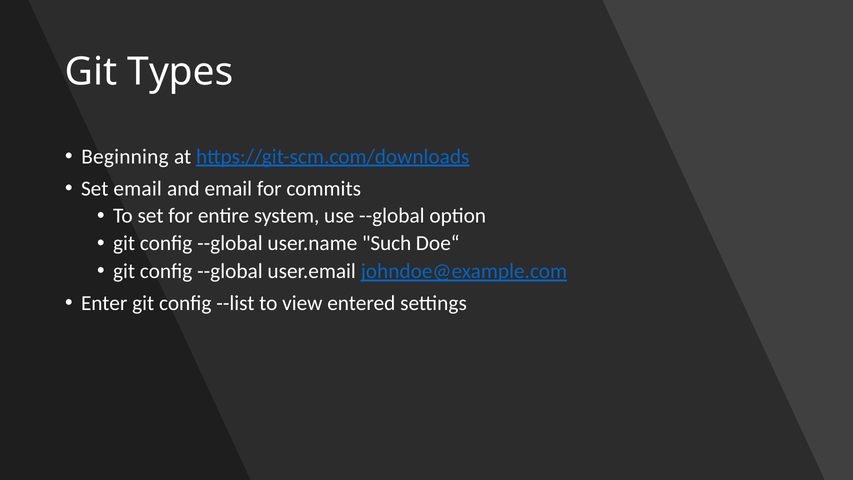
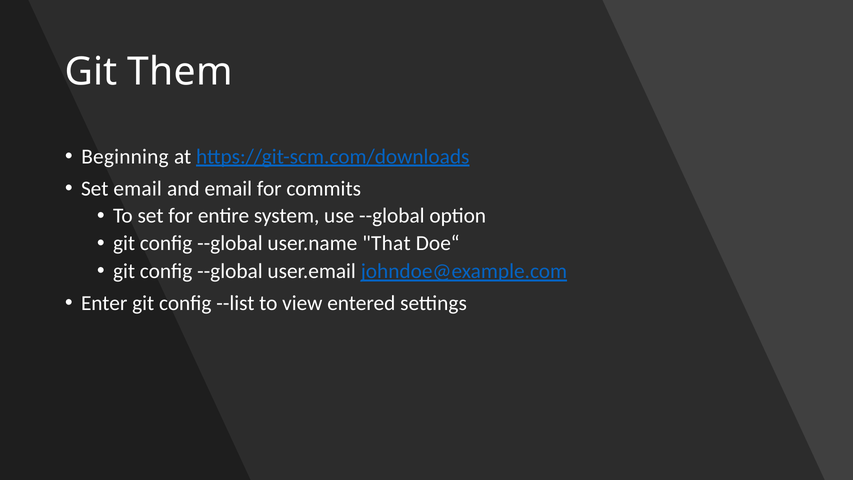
Types: Types -> Them
Such: Such -> That
